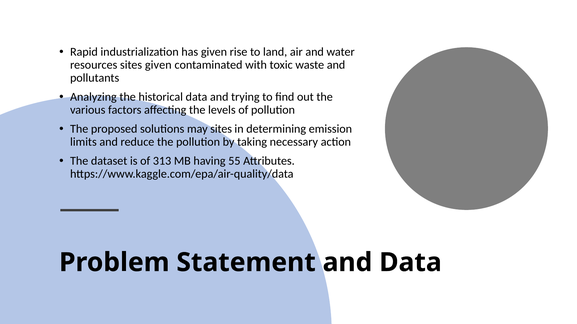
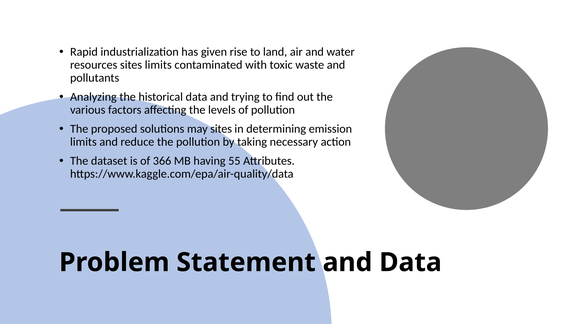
sites given: given -> limits
313: 313 -> 366
